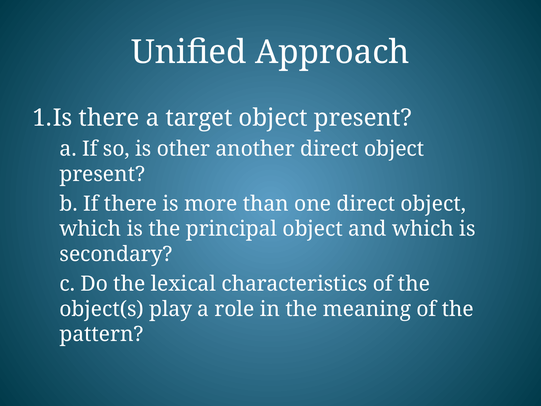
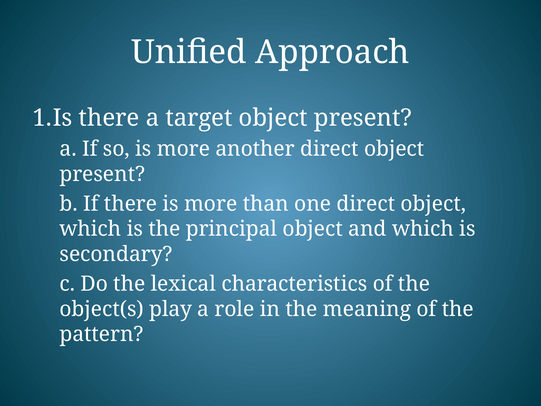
so is other: other -> more
